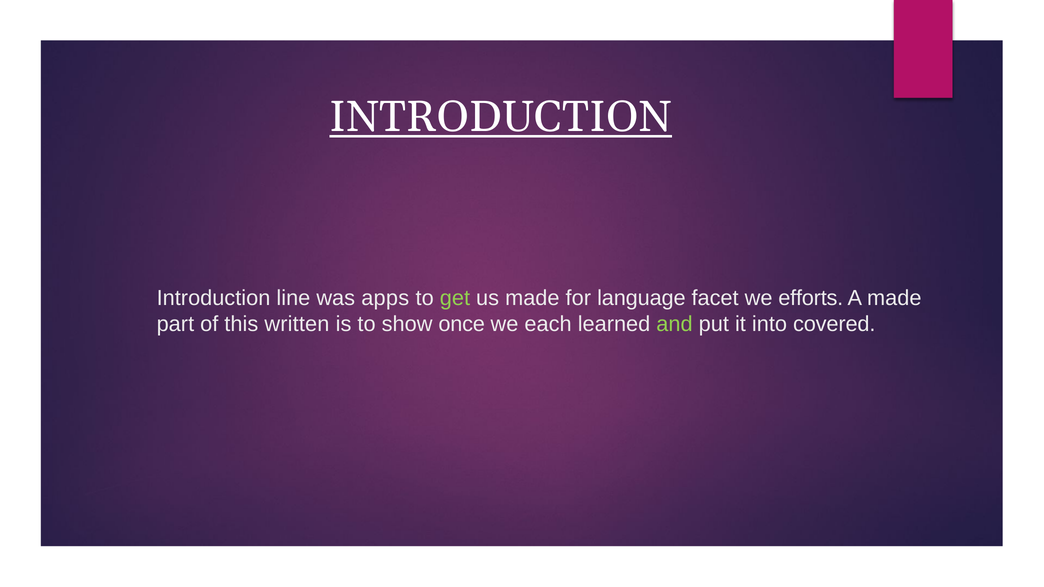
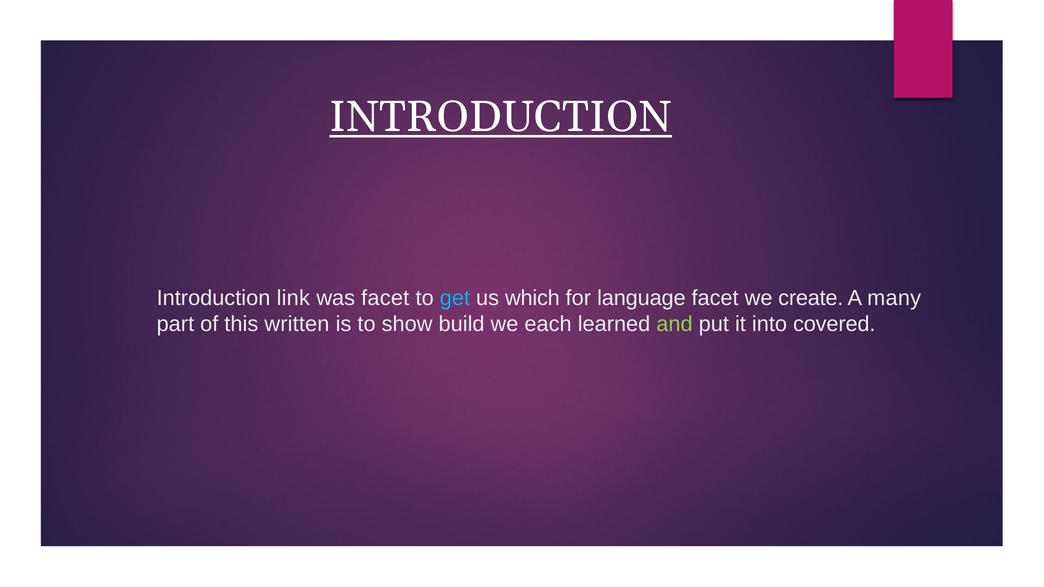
line: line -> link
was apps: apps -> facet
get colour: light green -> light blue
us made: made -> which
efforts: efforts -> create
A made: made -> many
once: once -> build
